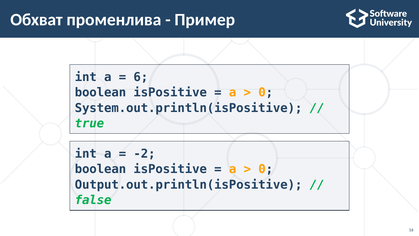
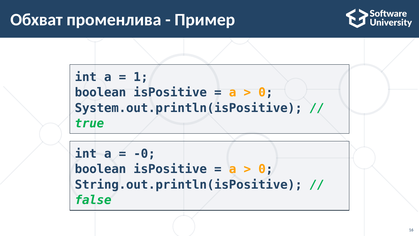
6: 6 -> 1
-2: -2 -> -0
Output.out.println(isPositive: Output.out.println(isPositive -> String.out.println(isPositive
